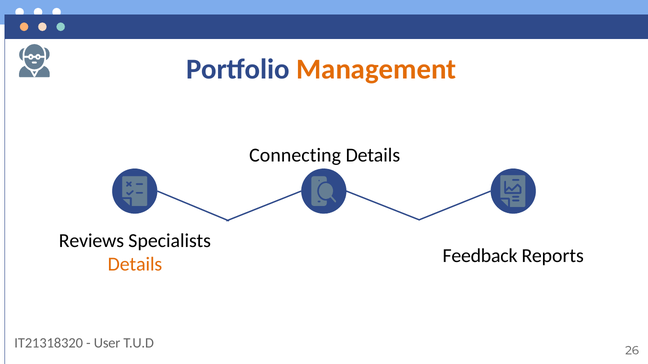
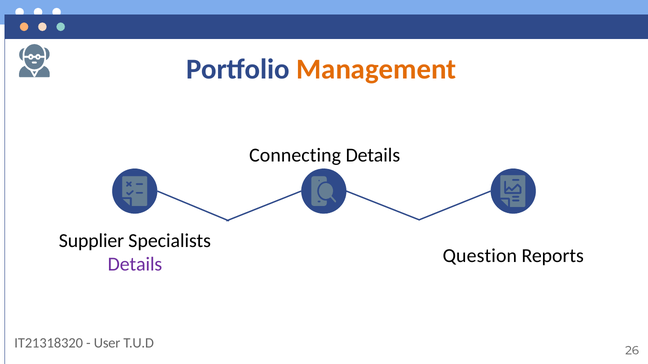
Reviews: Reviews -> Supplier
Feedback: Feedback -> Question
Details at (135, 265) colour: orange -> purple
